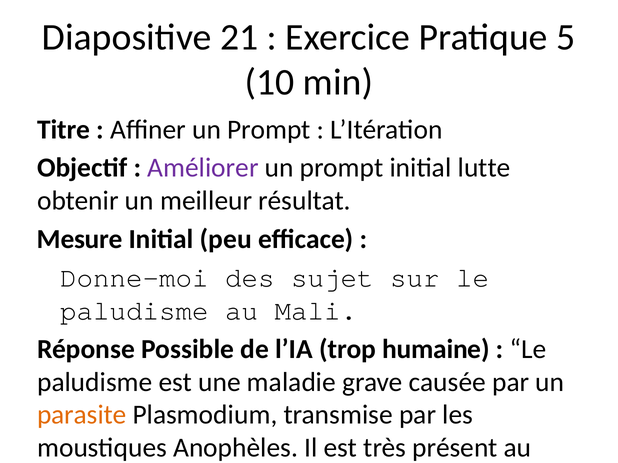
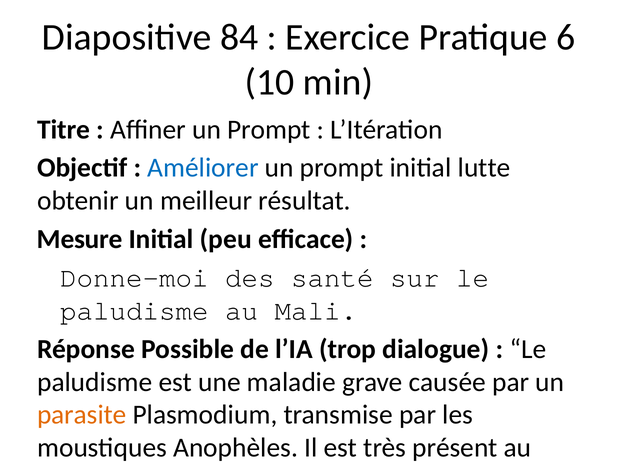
21: 21 -> 84
5: 5 -> 6
Améliorer colour: purple -> blue
des sujet: sujet -> santé
humaine: humaine -> dialogue
